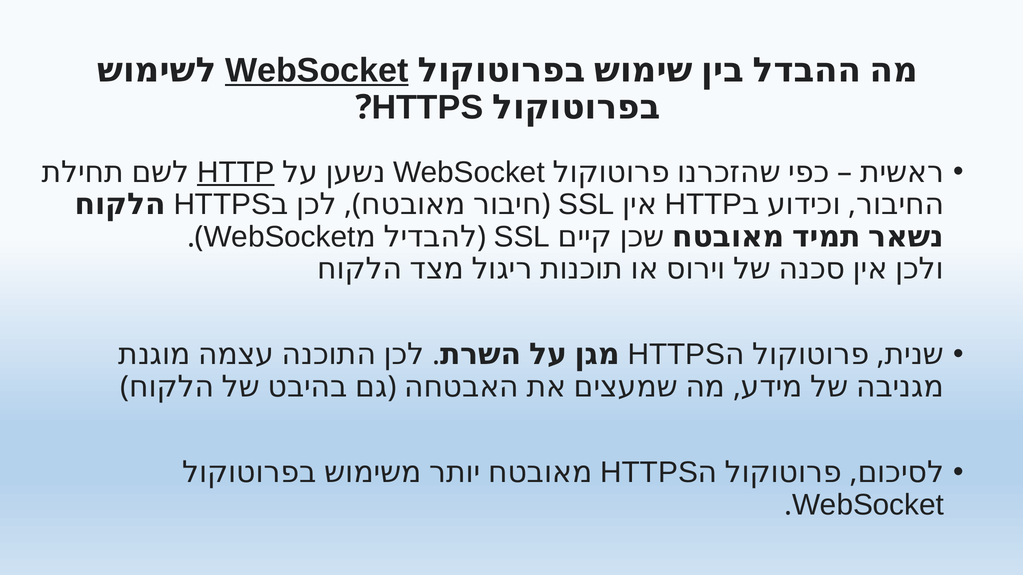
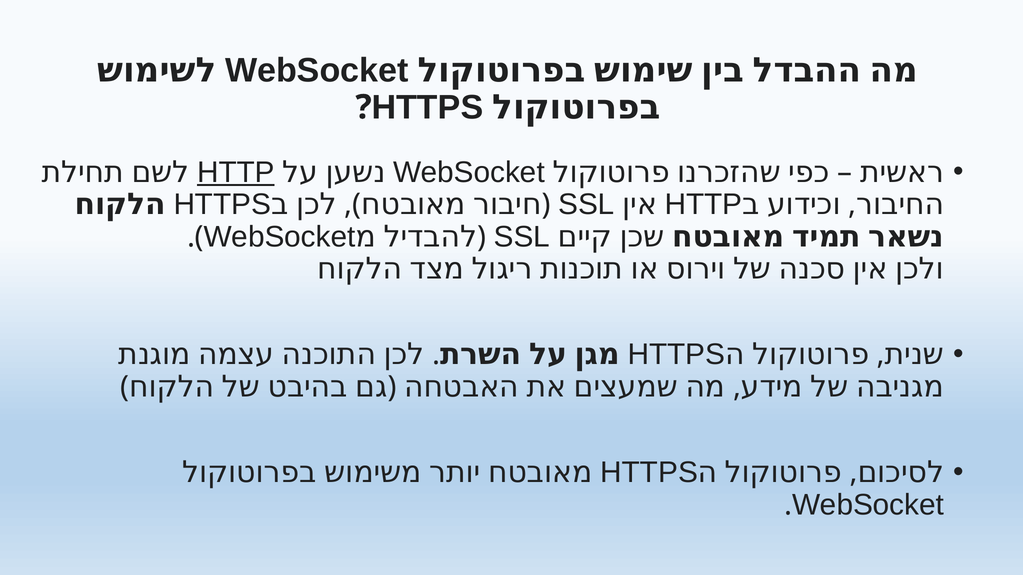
WebSocket at (317, 70) underline: present -> none
